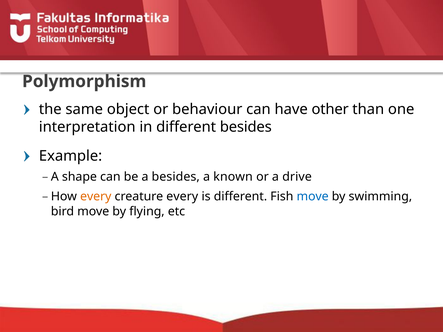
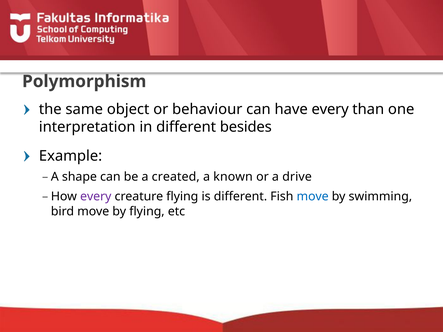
have other: other -> every
a besides: besides -> created
every at (96, 197) colour: orange -> purple
creature every: every -> flying
